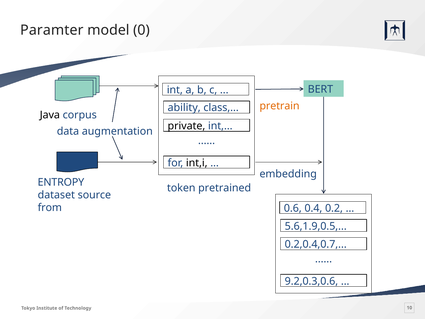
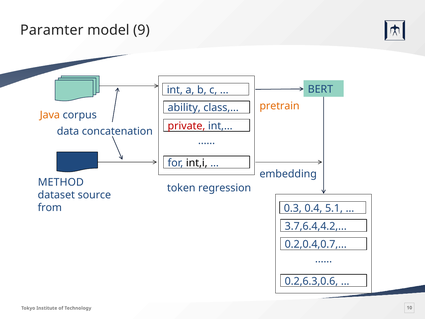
0: 0 -> 9
Java colour: black -> orange
private colour: black -> red
augmentation: augmentation -> concatenation
ENTROPY: ENTROPY -> METHOD
pretrained: pretrained -> regression
0.6: 0.6 -> 0.3
0.2: 0.2 -> 5.1
5.6,1.9,0.5: 5.6,1.9,0.5 -> 3.7,6.4,4.2
9.2,0.3,0.6: 9.2,0.3,0.6 -> 0.2,6.3,0.6
